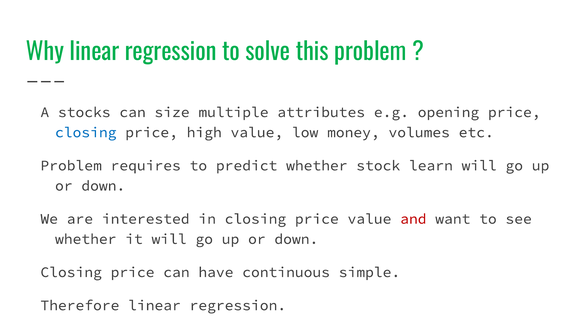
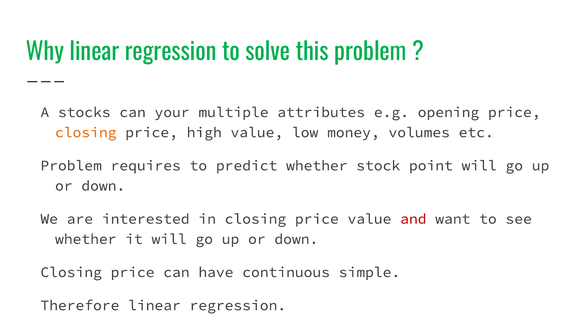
size: size -> your
closing at (86, 132) colour: blue -> orange
learn: learn -> point
